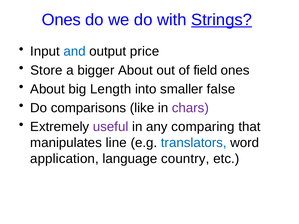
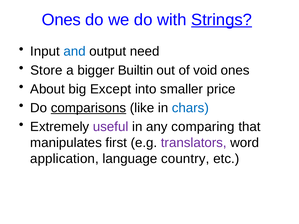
price: price -> need
bigger About: About -> Builtin
field: field -> void
Length: Length -> Except
false: false -> price
comparisons underline: none -> present
chars colour: purple -> blue
line: line -> first
translators colour: blue -> purple
